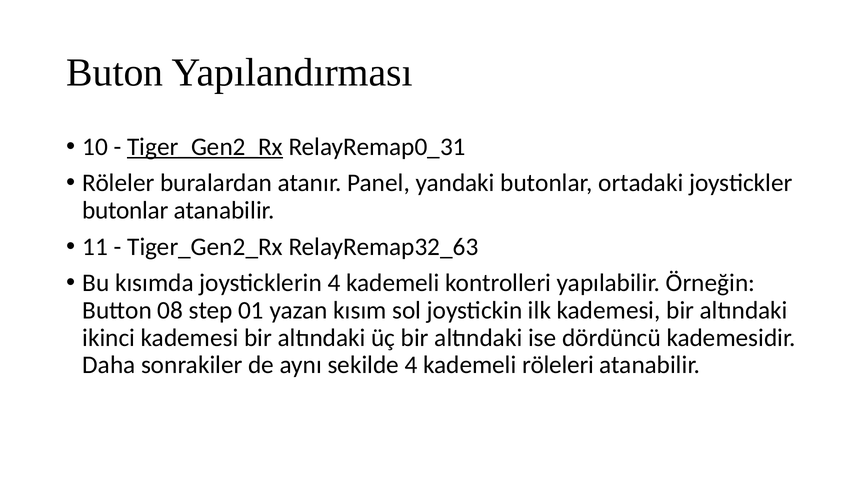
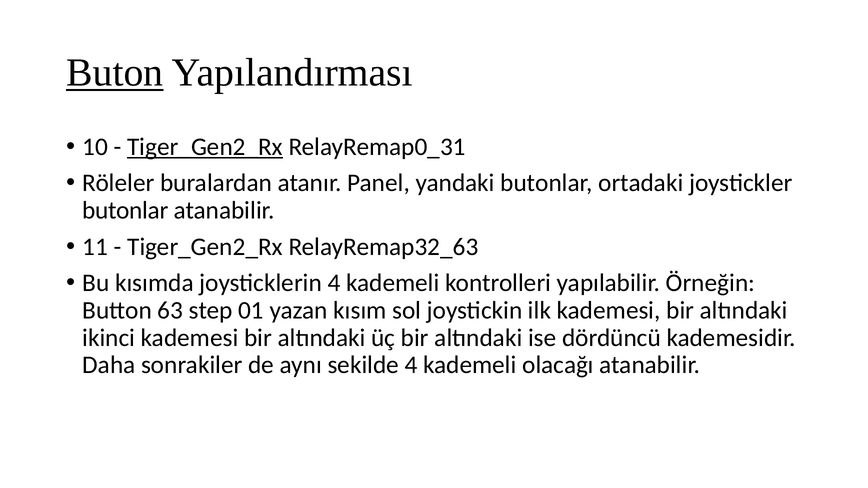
Buton underline: none -> present
08: 08 -> 63
röleleri: röleleri -> olacağı
